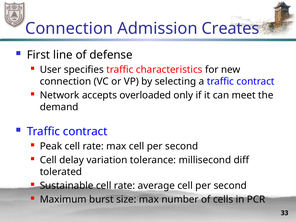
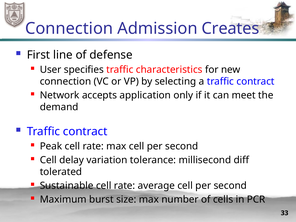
overloaded: overloaded -> application
